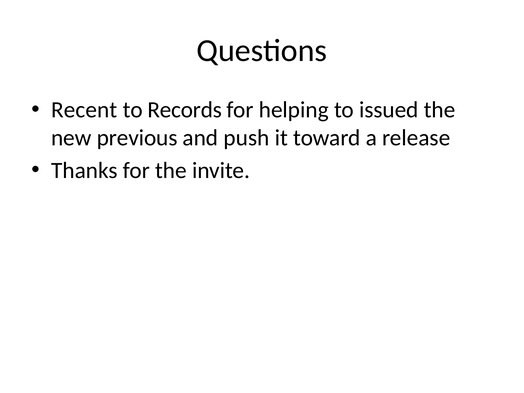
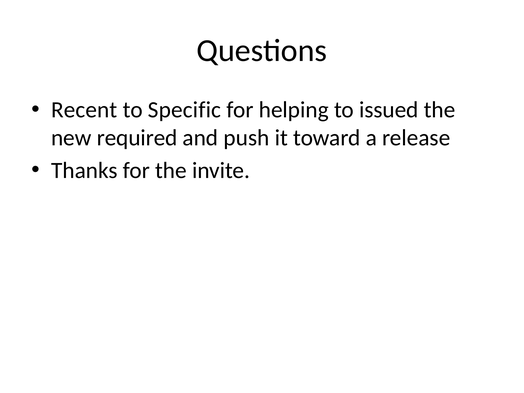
Records: Records -> Specific
previous: previous -> required
